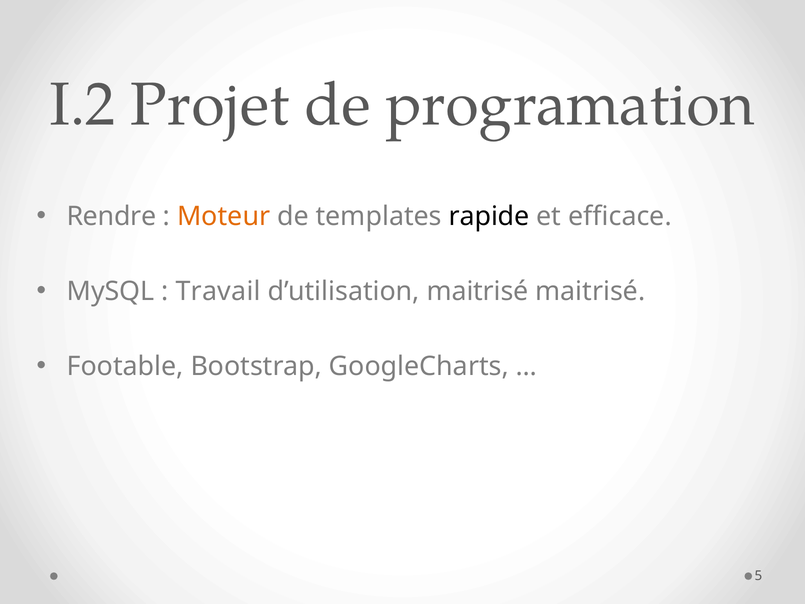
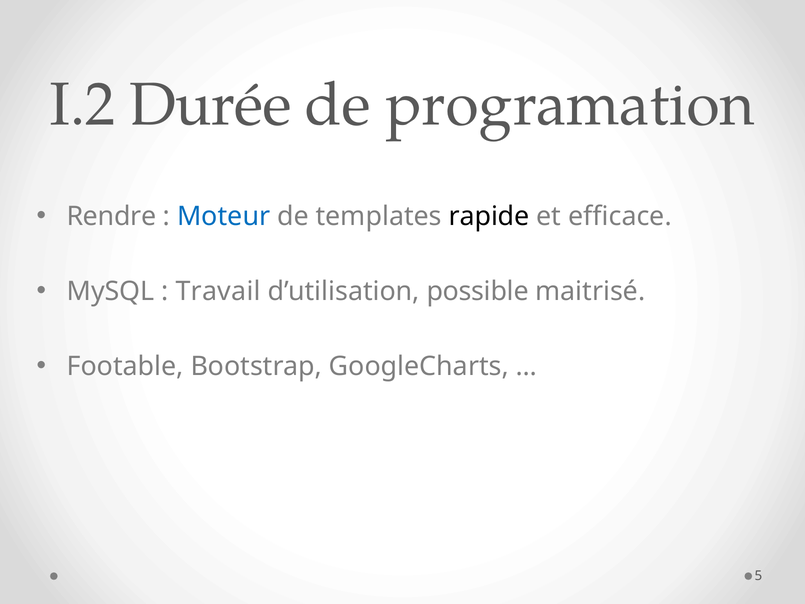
Projet: Projet -> Durée
Moteur colour: orange -> blue
d’utilisation maitrisé: maitrisé -> possible
